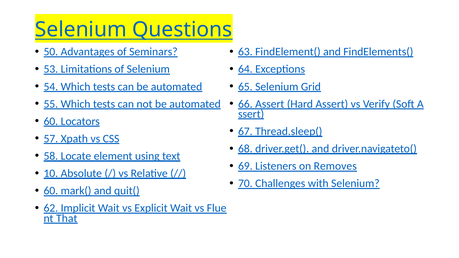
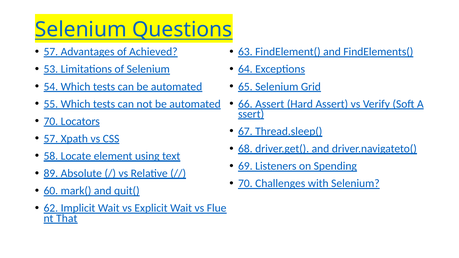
50 at (51, 52): 50 -> 57
Seminars: Seminars -> Achieved
60 at (51, 121): 60 -> 70
Removes: Removes -> Spending
10: 10 -> 89
